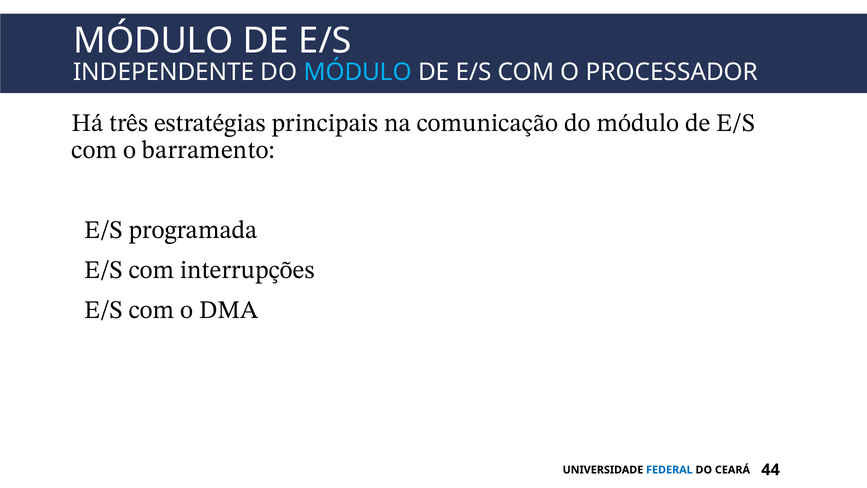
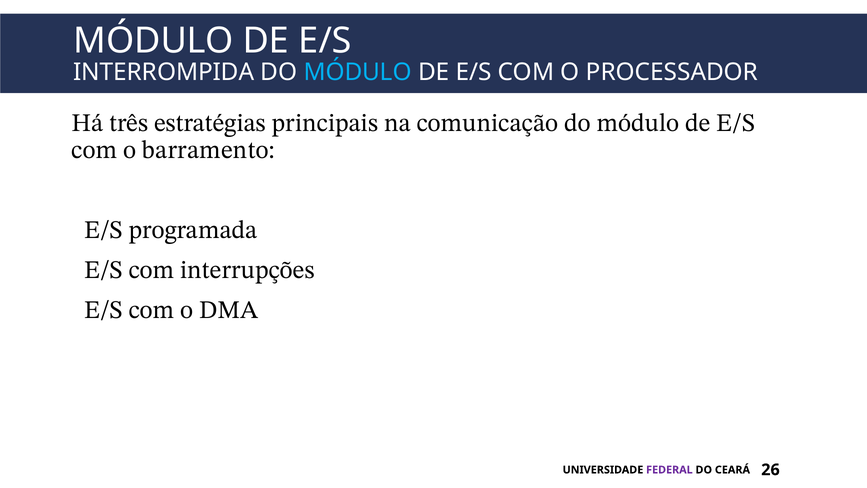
INDEPENDENTE: INDEPENDENTE -> INTERROMPIDA
FEDERAL colour: blue -> purple
44: 44 -> 26
